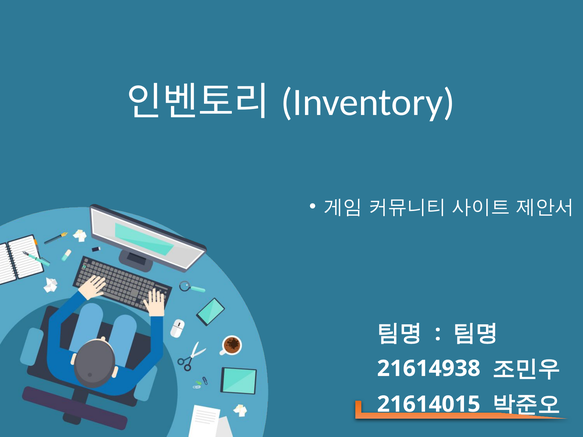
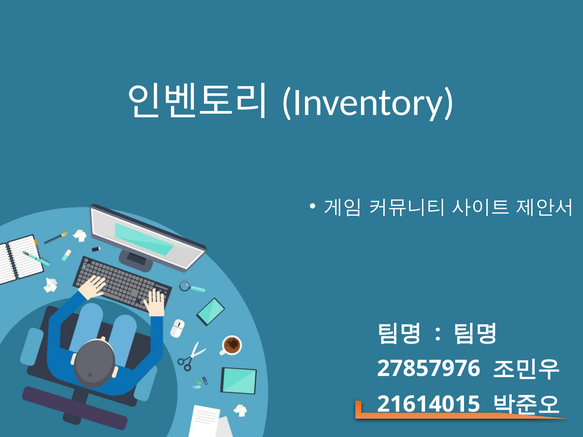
21614938: 21614938 -> 27857976
